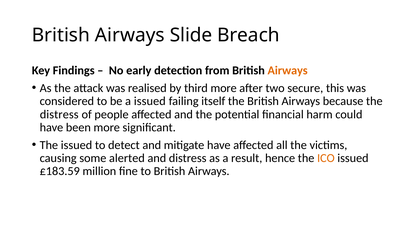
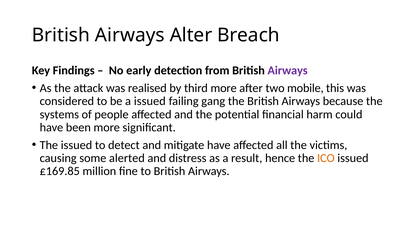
Slide: Slide -> Alter
Airways at (288, 71) colour: orange -> purple
secure: secure -> mobile
itself: itself -> gang
distress at (59, 114): distress -> systems
£183.59: £183.59 -> £169.85
